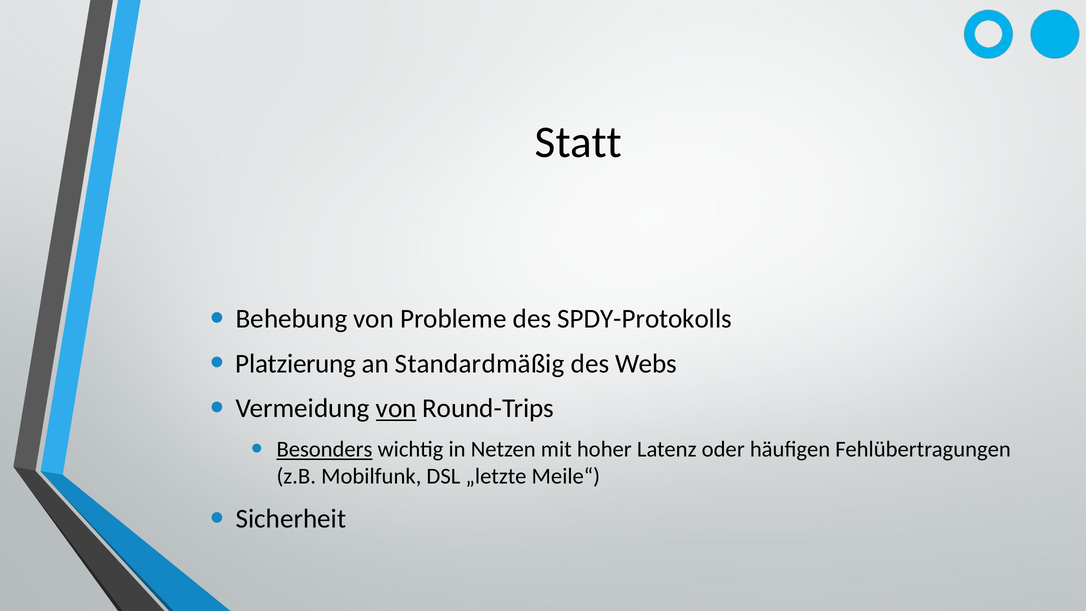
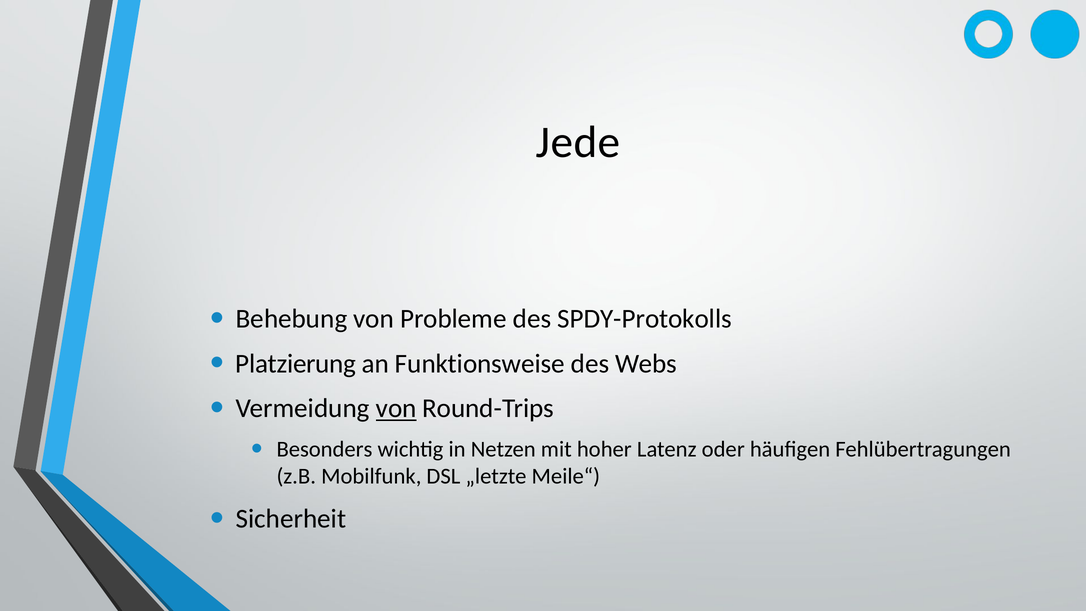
Statt: Statt -> Jede
Standardmäßig: Standardmäßig -> Funktionsweise
Besonders underline: present -> none
